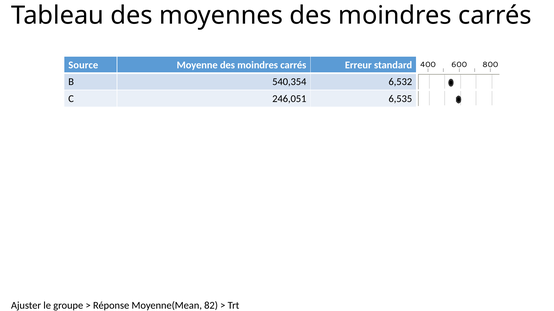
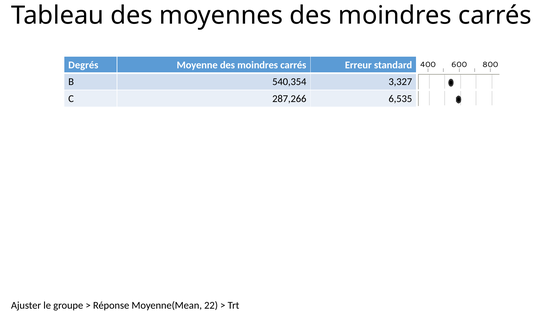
Source: Source -> Degrés
6,532: 6,532 -> 3,327
246,051: 246,051 -> 287,266
82: 82 -> 22
